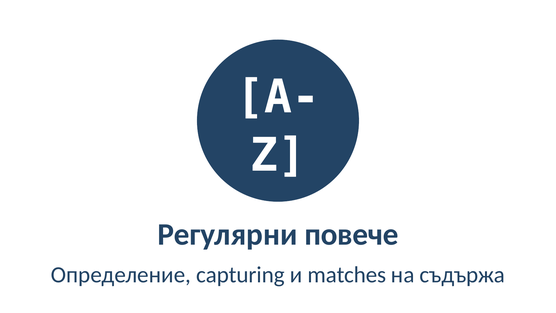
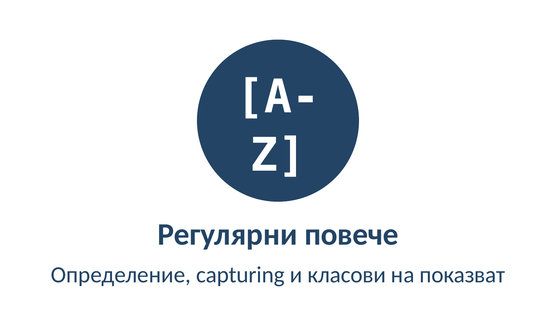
matches: matches -> класови
съдържа: съдържа -> показват
